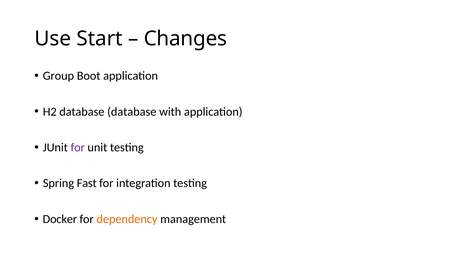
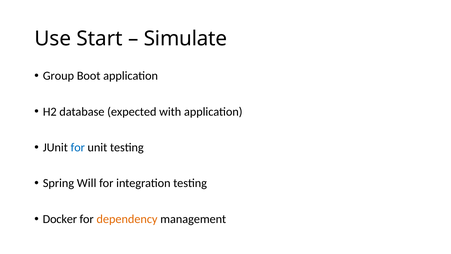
Changes: Changes -> Simulate
database database: database -> expected
for at (78, 147) colour: purple -> blue
Fast: Fast -> Will
